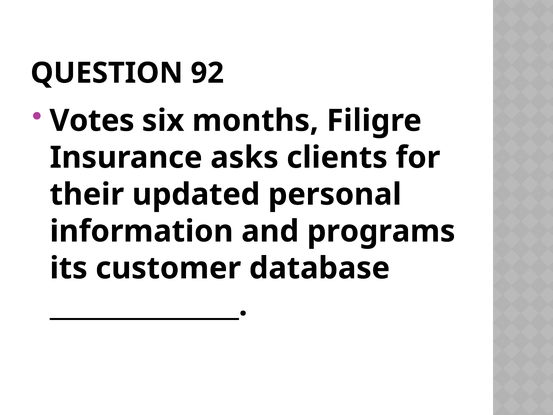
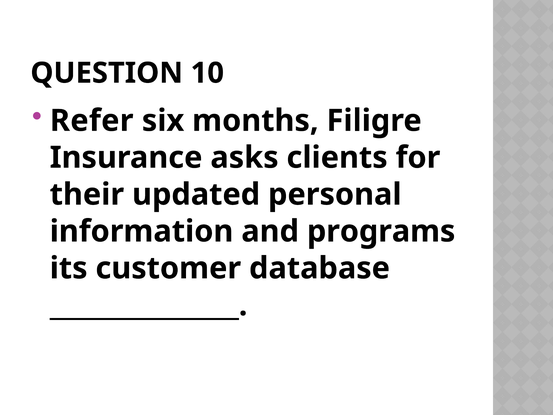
92: 92 -> 10
Votes: Votes -> Refer
